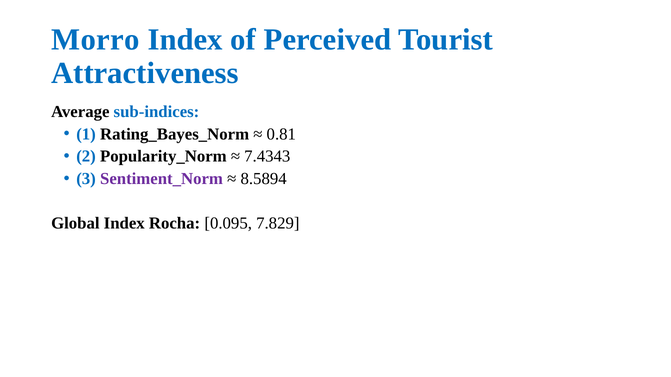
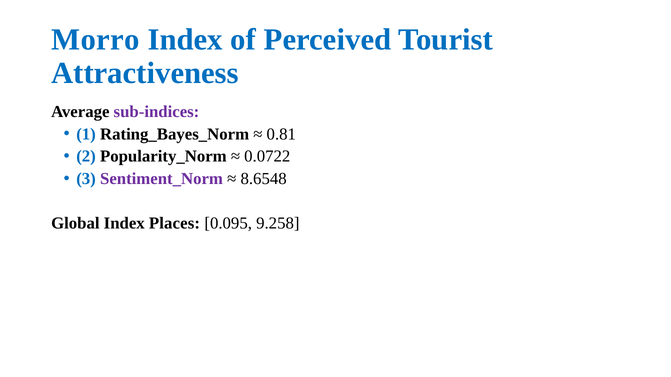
sub-indices colour: blue -> purple
7.4343: 7.4343 -> 0.0722
8.5894: 8.5894 -> 8.6548
Rocha: Rocha -> Places
7.829: 7.829 -> 9.258
